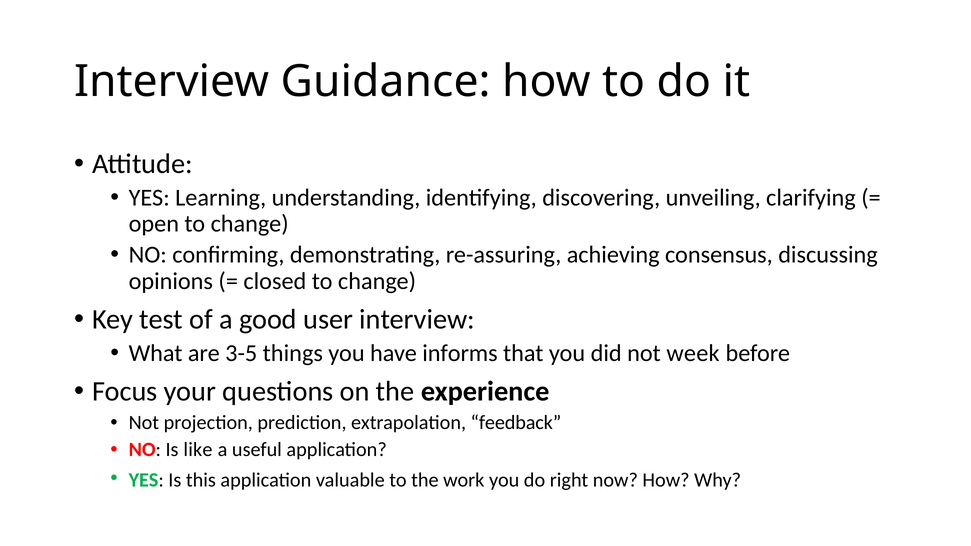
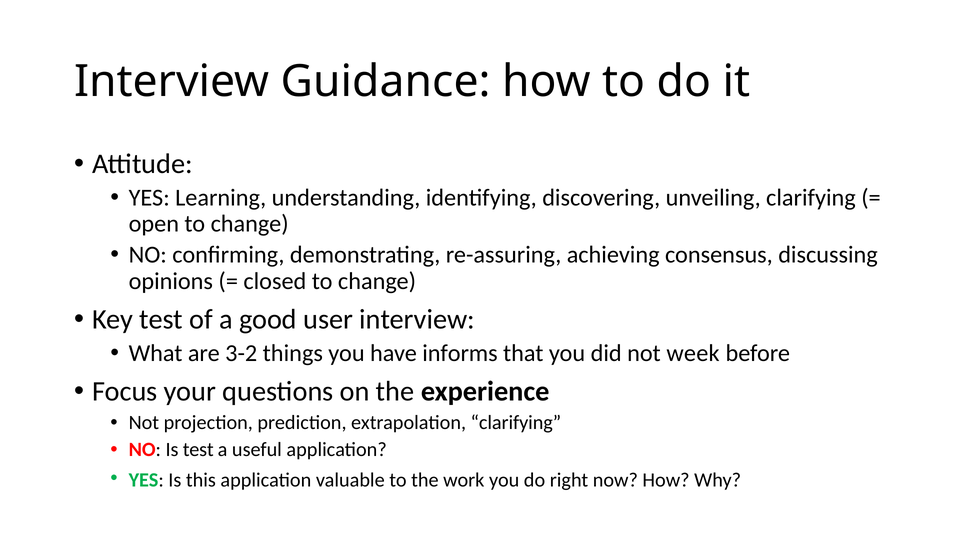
3-5: 3-5 -> 3-2
extrapolation feedback: feedback -> clarifying
Is like: like -> test
